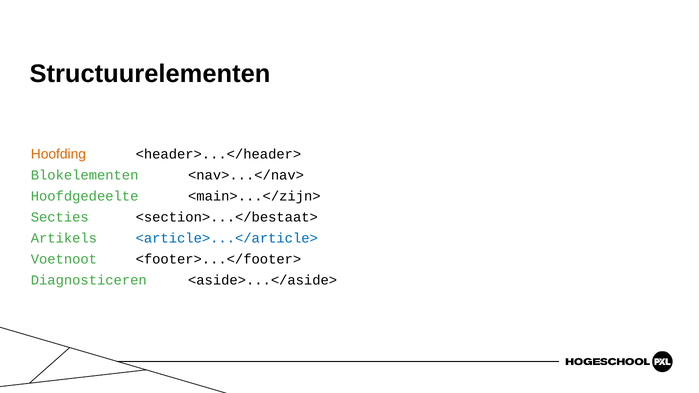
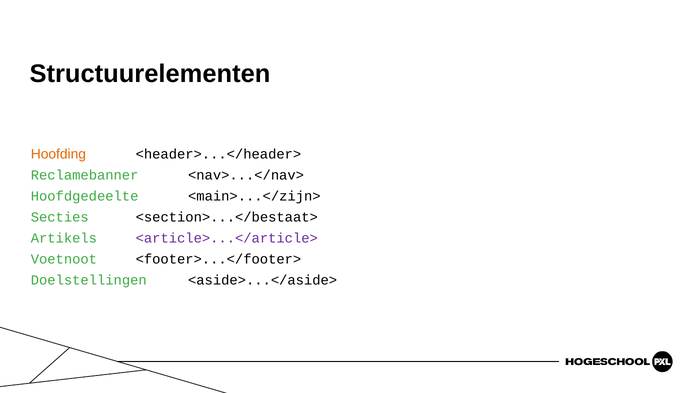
Blokelementen: Blokelementen -> Reclamebanner
<article>...</article> colour: blue -> purple
Diagnosticeren: Diagnosticeren -> Doelstellingen
